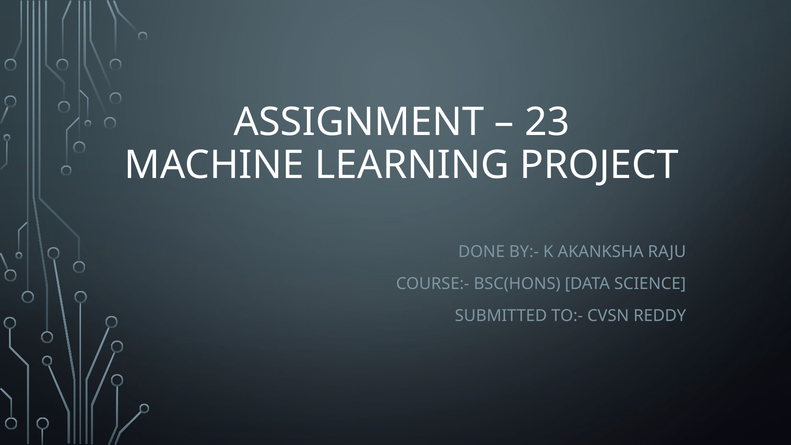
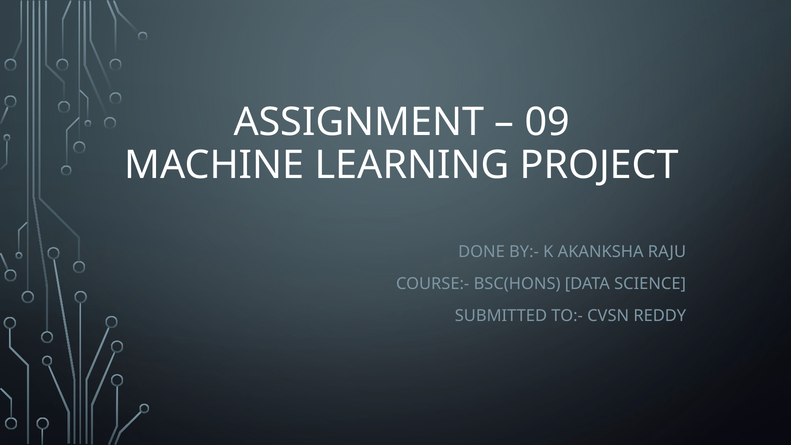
23: 23 -> 09
